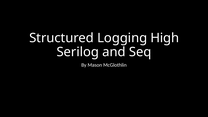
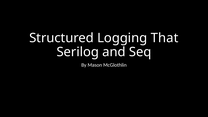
High: High -> That
